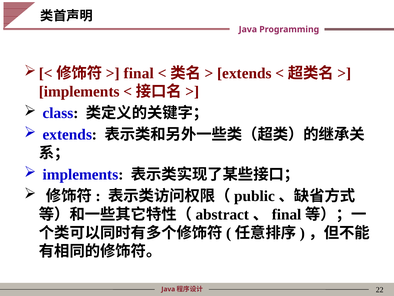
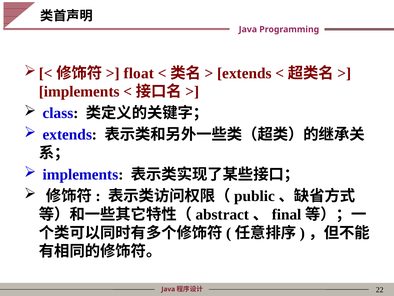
final at (139, 73): final -> float
